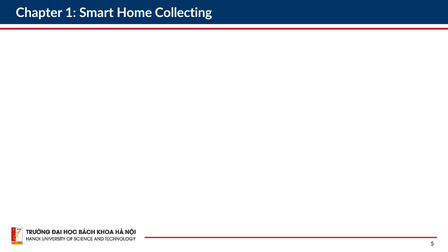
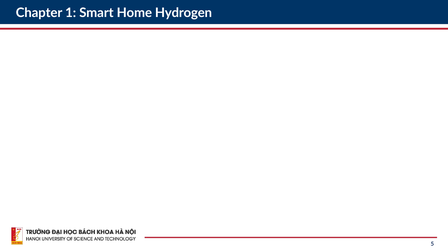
Collecting: Collecting -> Hydrogen
